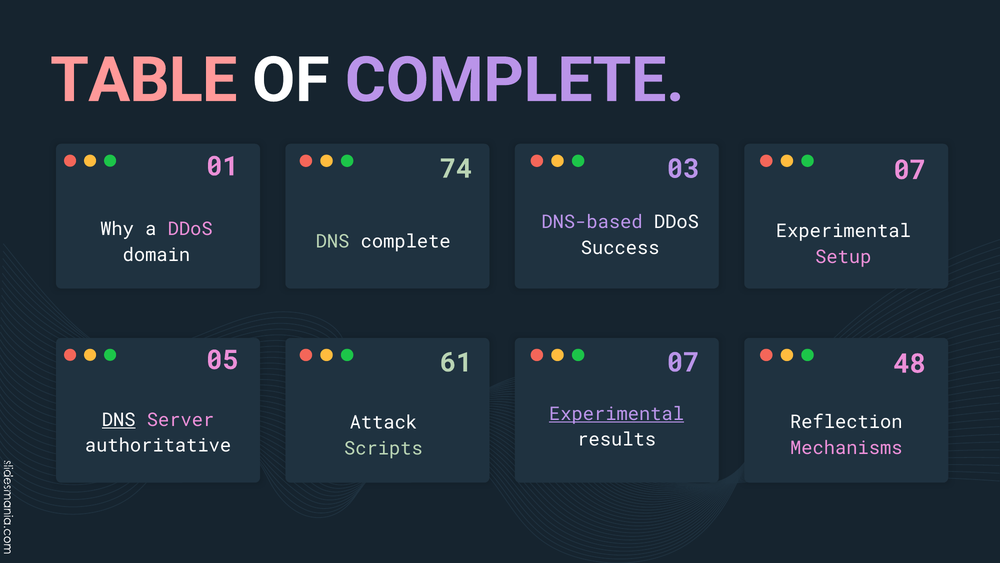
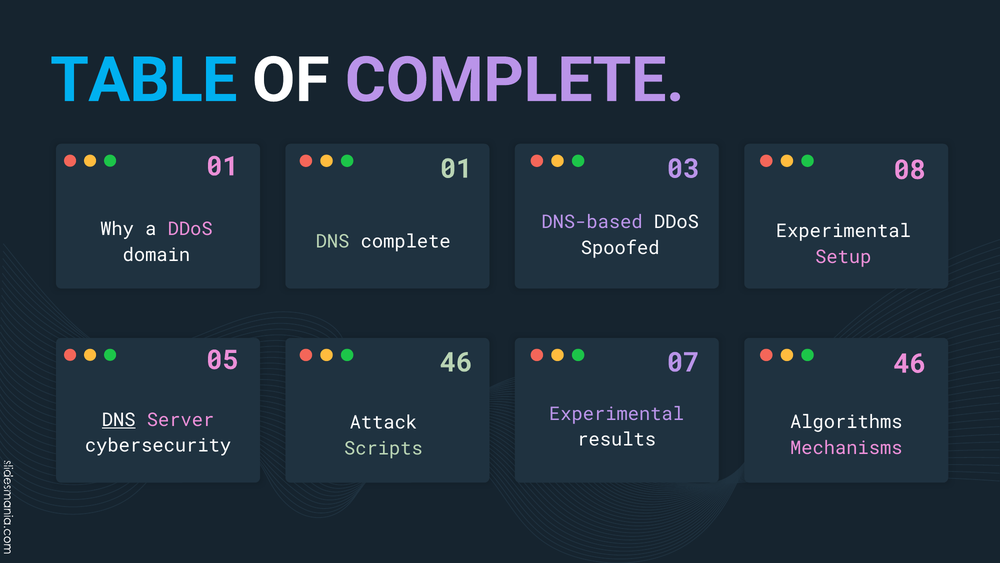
TABLE colour: pink -> light blue
01 74: 74 -> 01
03 07: 07 -> 08
Success: Success -> Spoofed
05 61: 61 -> 46
07 48: 48 -> 46
Experimental at (617, 414) underline: present -> none
Reflection: Reflection -> Algorithms
authoritative: authoritative -> cybersecurity
